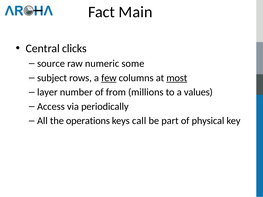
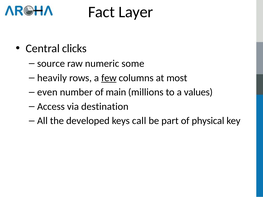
Main: Main -> Layer
subject: subject -> heavily
most underline: present -> none
layer: layer -> even
from: from -> main
periodically: periodically -> destination
operations: operations -> developed
